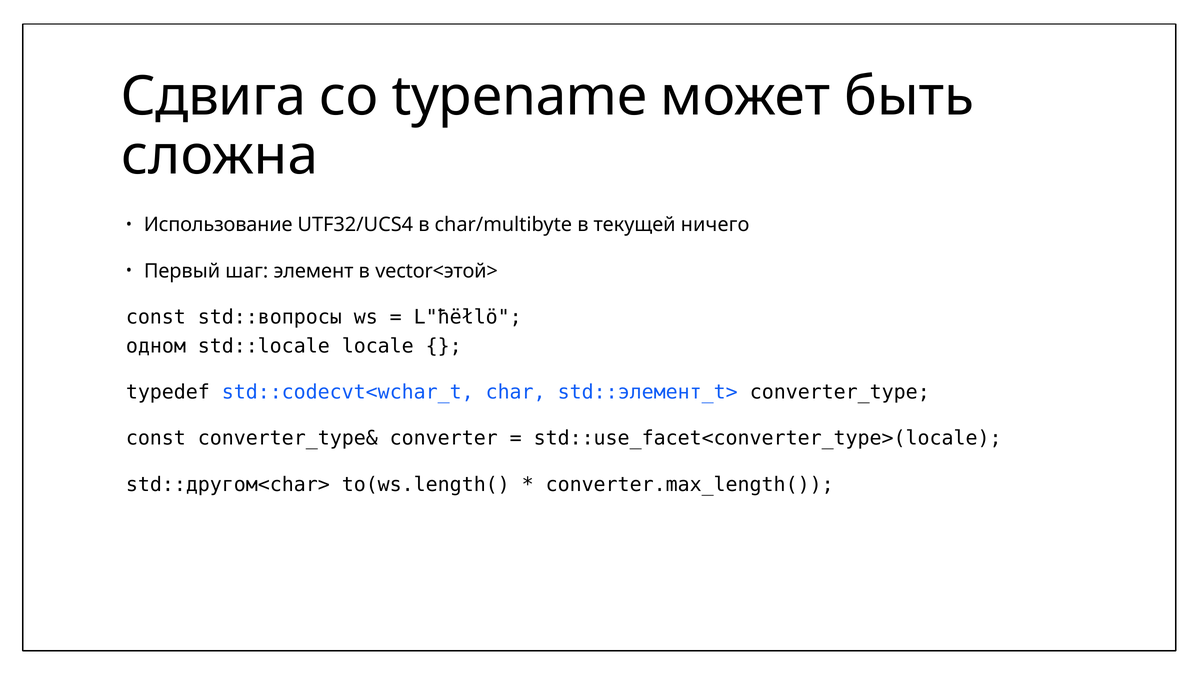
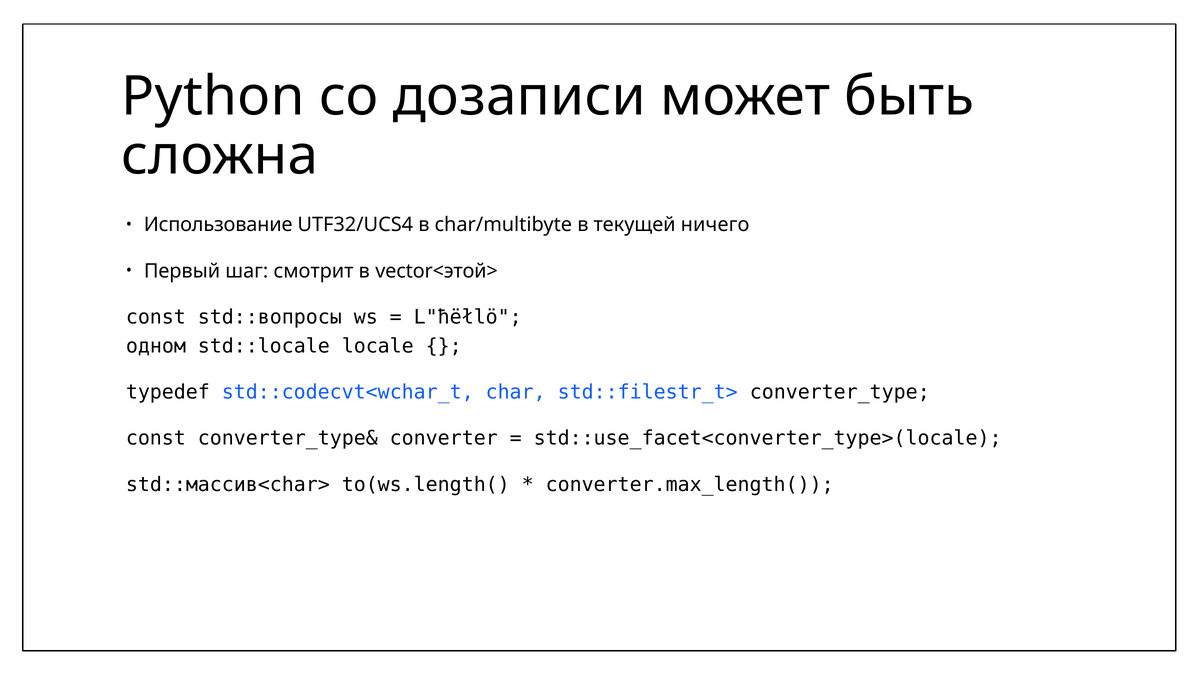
Сдвига: Сдвига -> Python
typename: typename -> дозаписи
элемент: элемент -> смотрит
std::элемент_t>: std::элемент_t> -> std::filestr_t>
std::другом<char>: std::другом<char> -> std::массив<char>
